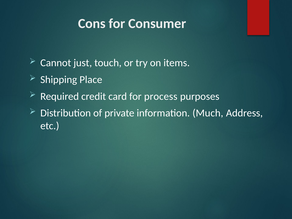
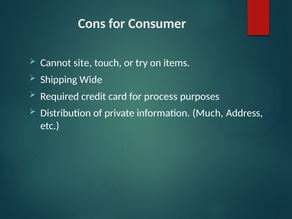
just: just -> site
Place: Place -> Wide
